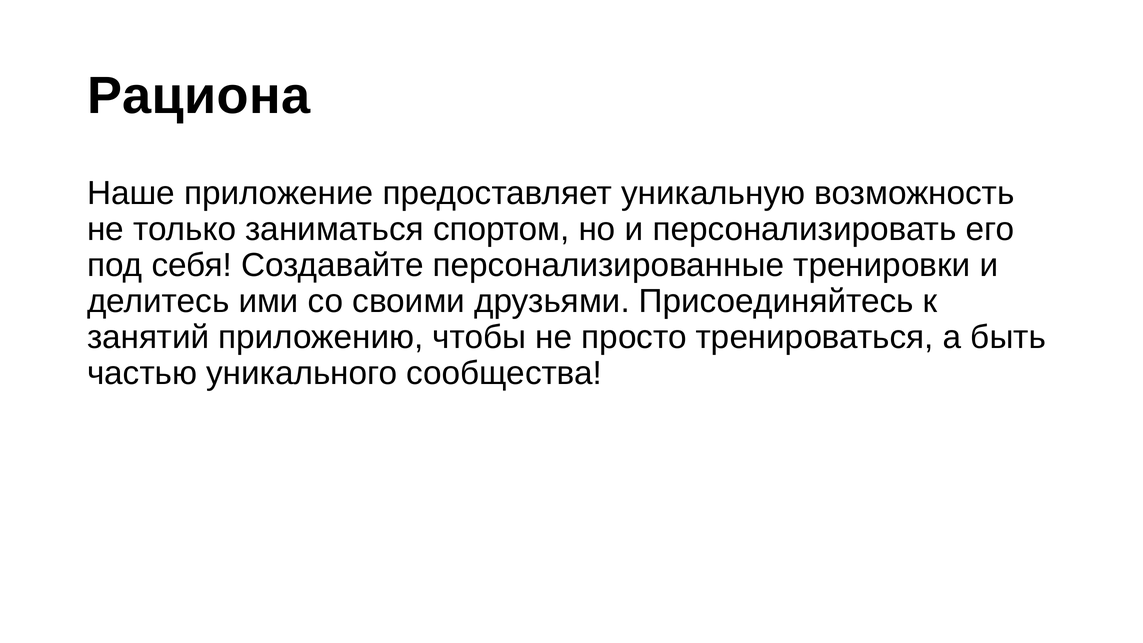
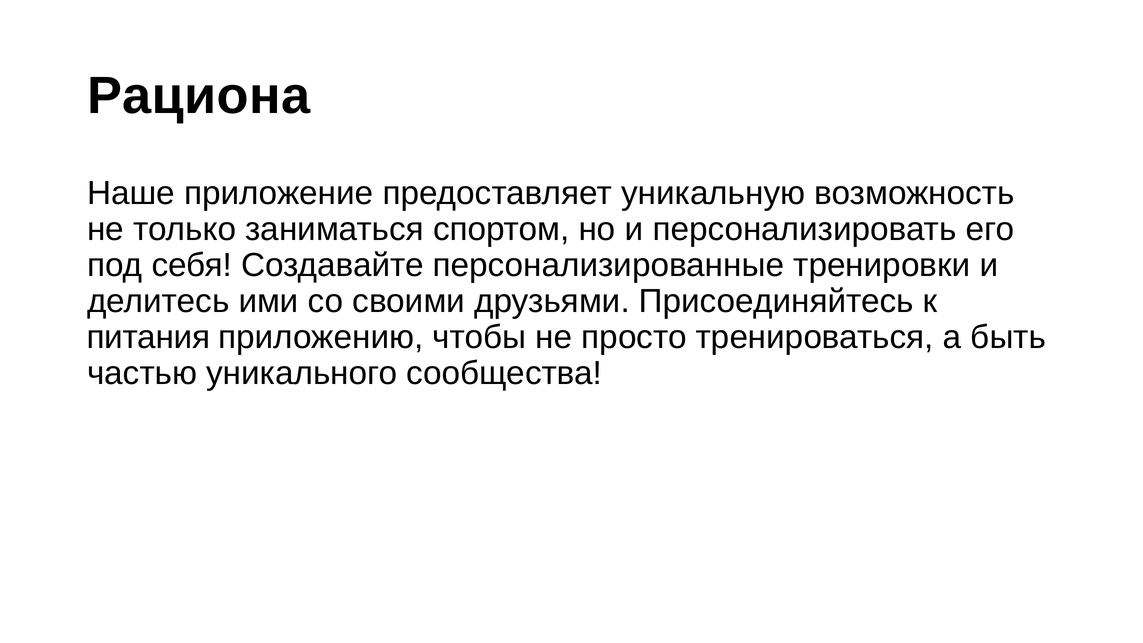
занятий: занятий -> питания
